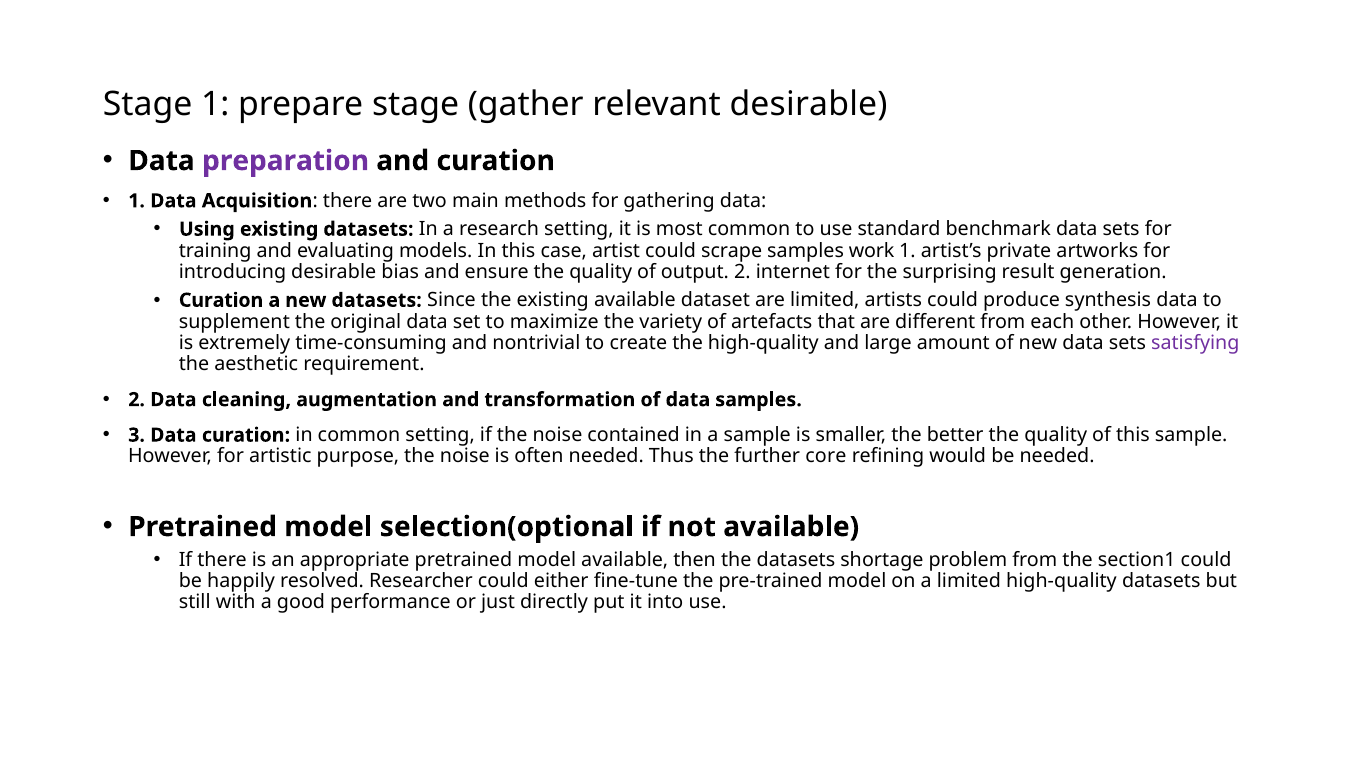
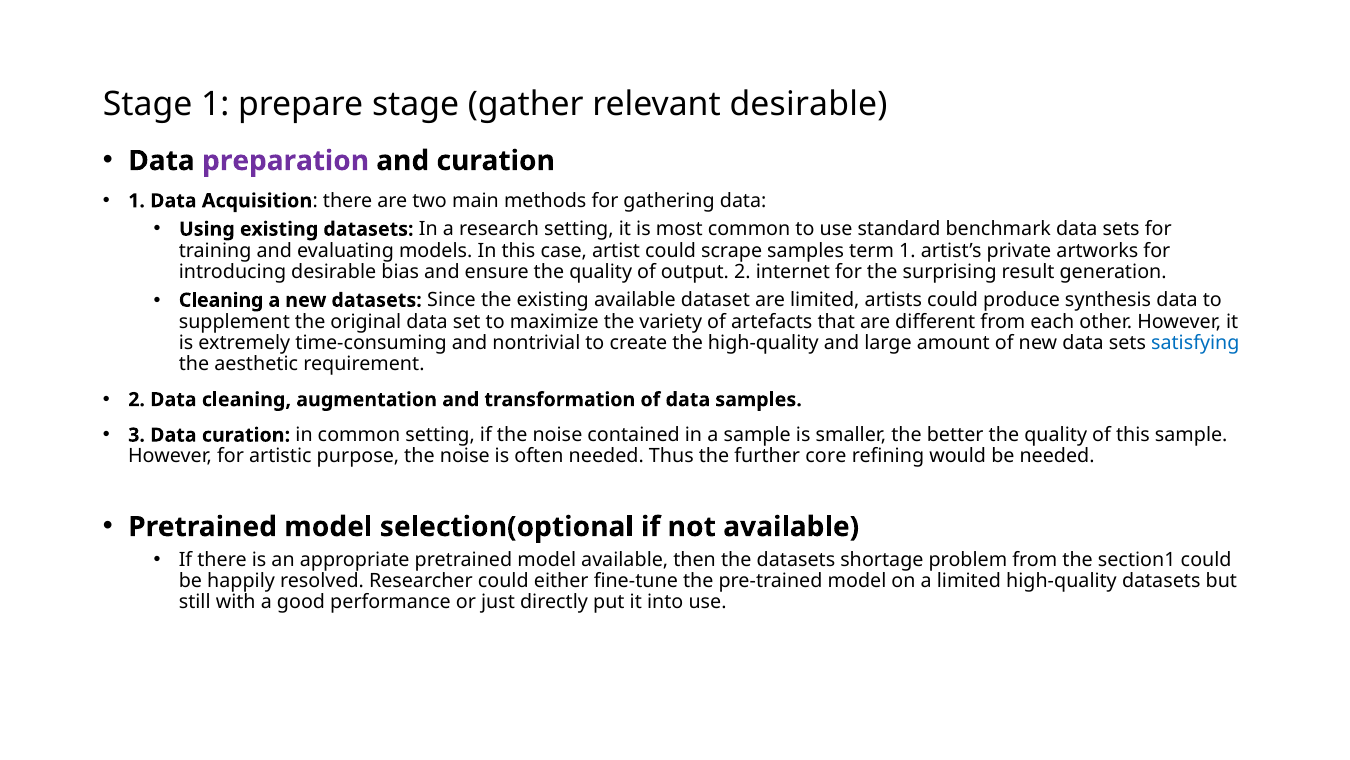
work: work -> term
Curation at (221, 300): Curation -> Cleaning
satisfying colour: purple -> blue
